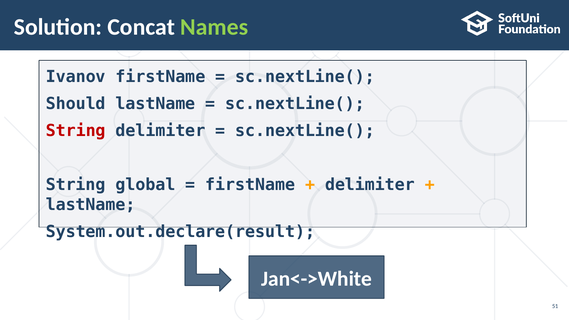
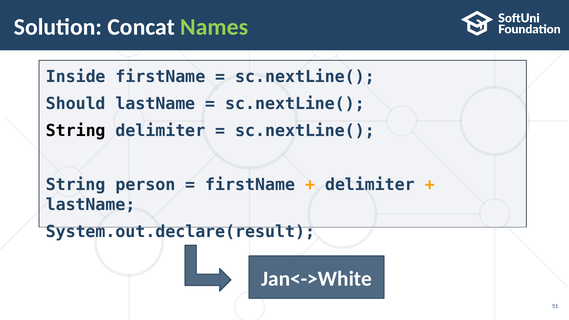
Ivanov: Ivanov -> Inside
String at (76, 131) colour: red -> black
global: global -> person
